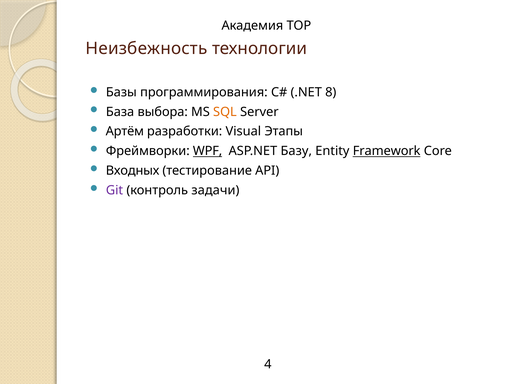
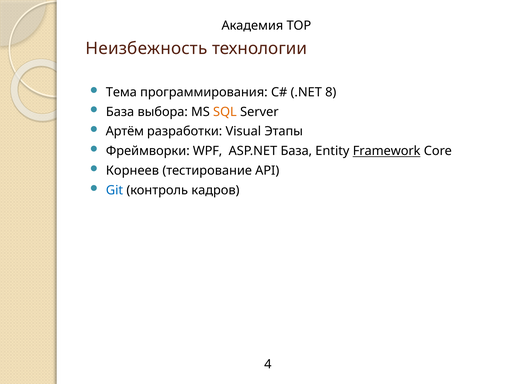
Базы: Базы -> Тема
WPF underline: present -> none
ASP.NET Базу: Базу -> База
Входных: Входных -> Корнеев
Git colour: purple -> blue
задачи: задачи -> кадров
